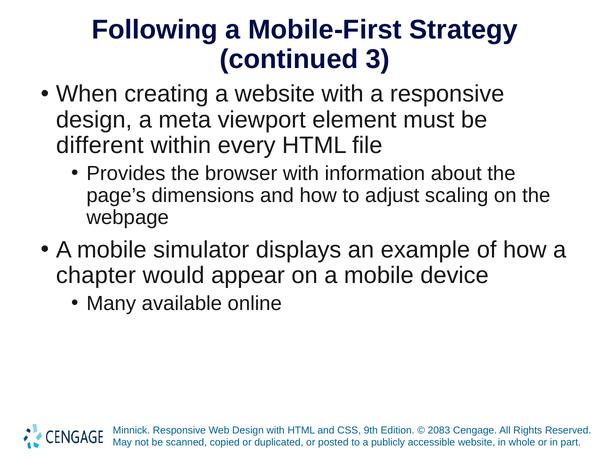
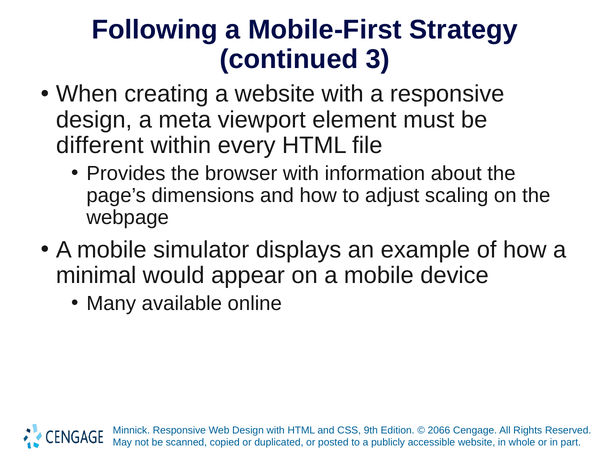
chapter: chapter -> minimal
2083: 2083 -> 2066
